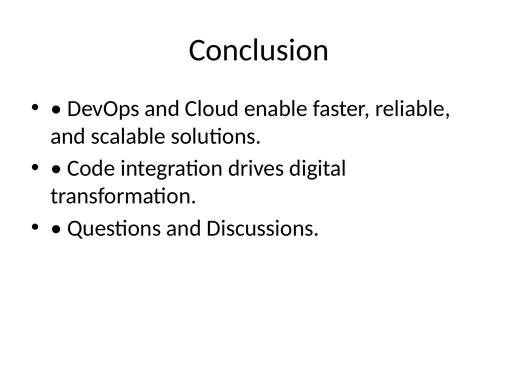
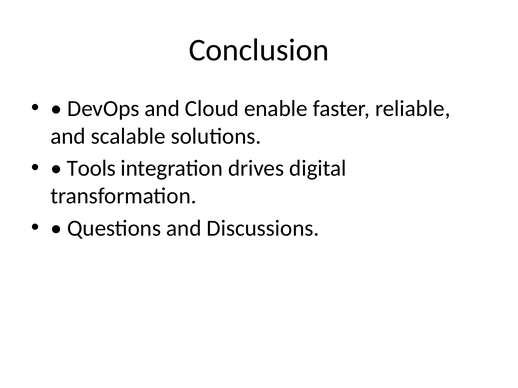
Code: Code -> Tools
